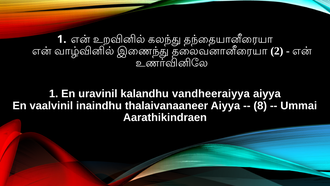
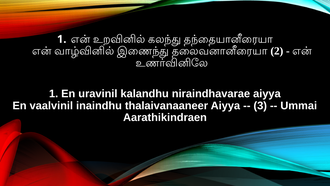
vandheeraiyya: vandheeraiyya -> niraindhavarae
8: 8 -> 3
